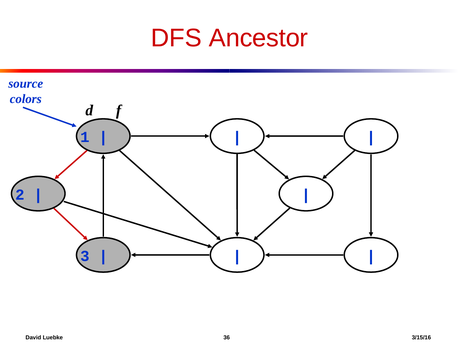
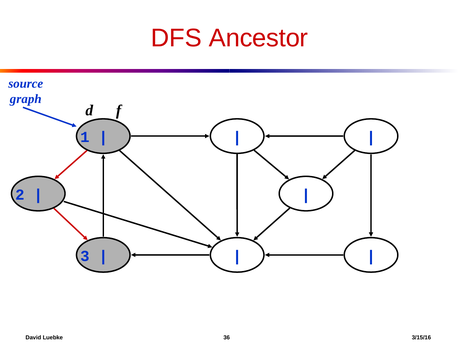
colors: colors -> graph
